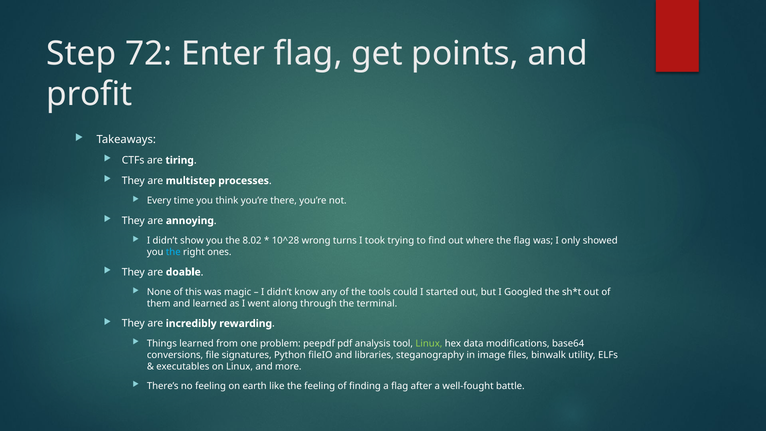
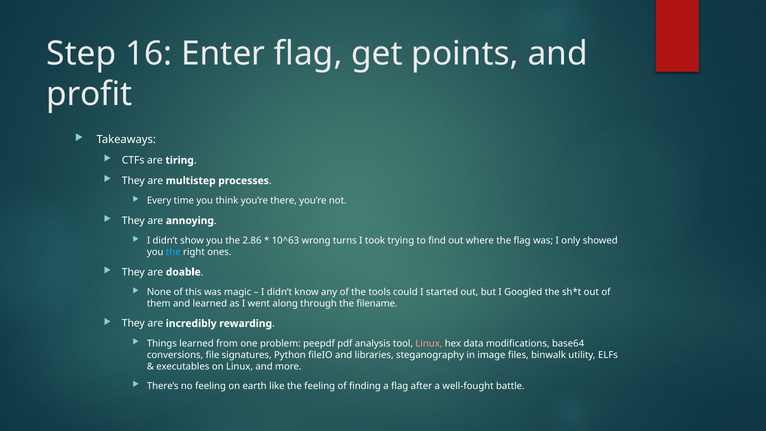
72: 72 -> 16
8.02: 8.02 -> 2.86
10^28: 10^28 -> 10^63
terminal: terminal -> filename
Linux at (429, 343) colour: light green -> pink
